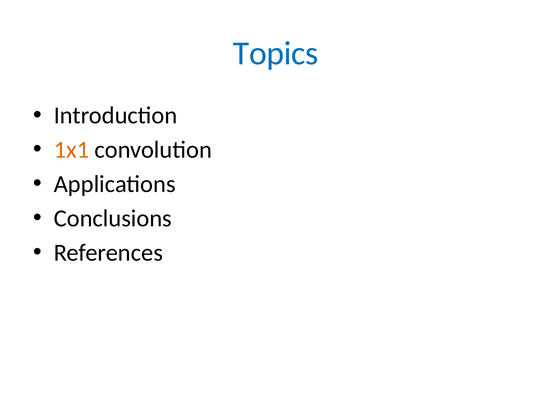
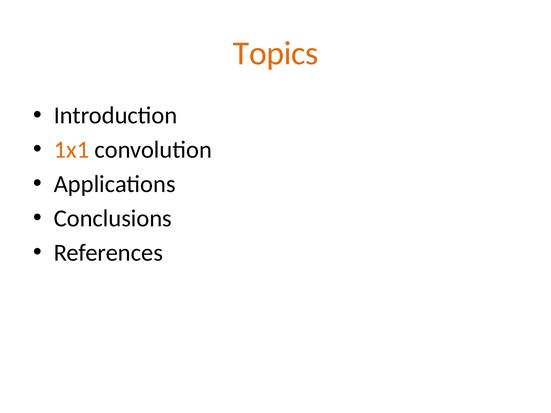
Topics colour: blue -> orange
